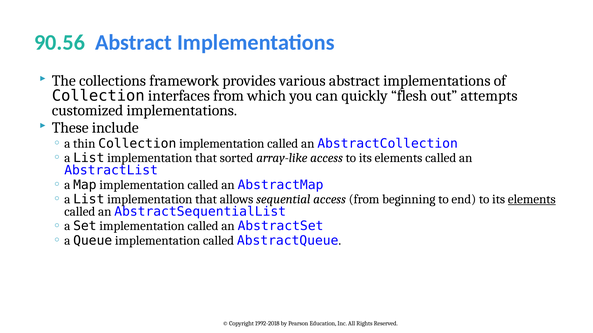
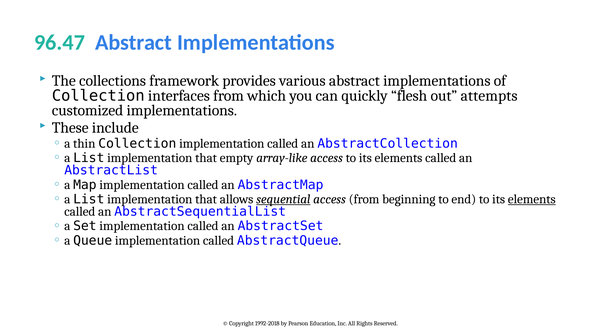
90.56: 90.56 -> 96.47
sorted: sorted -> empty
sequential underline: none -> present
